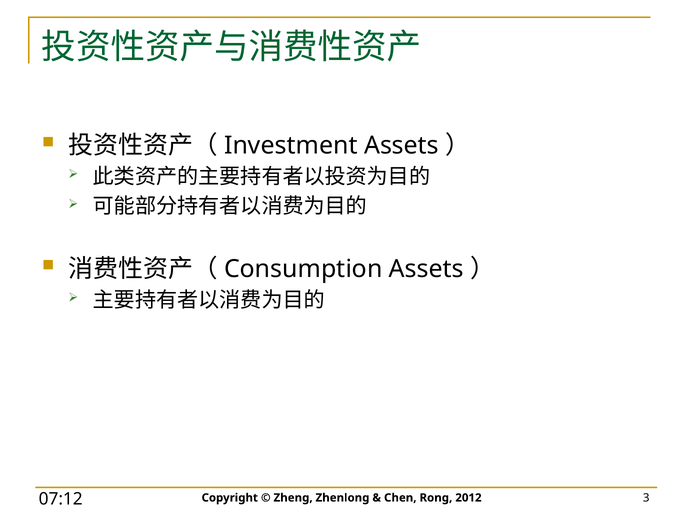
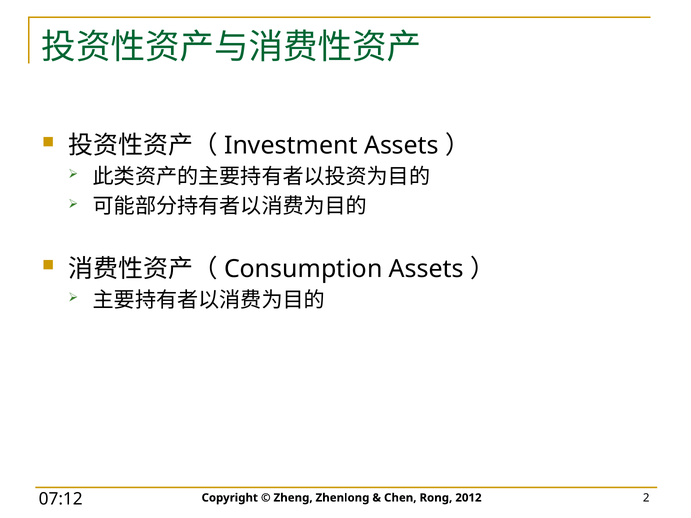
3: 3 -> 2
